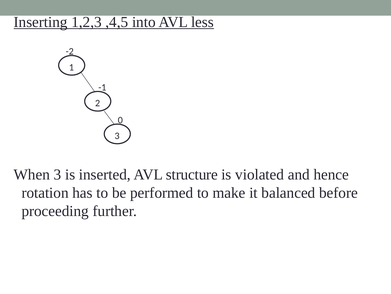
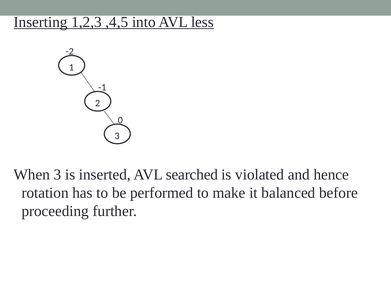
structure: structure -> searched
